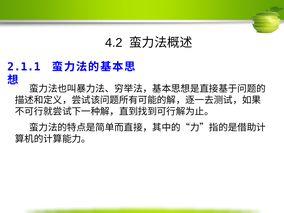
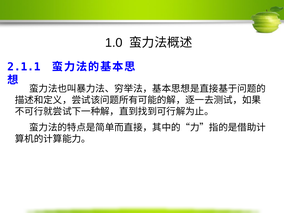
4.2: 4.2 -> 1.0
